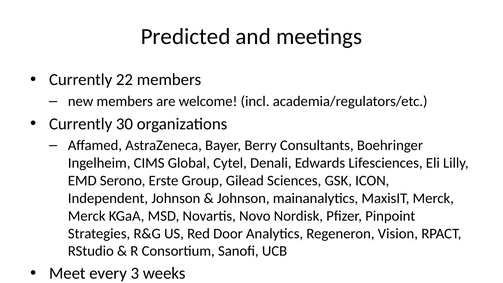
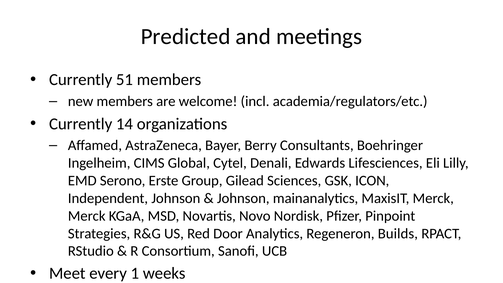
22: 22 -> 51
30: 30 -> 14
Vision: Vision -> Builds
3: 3 -> 1
